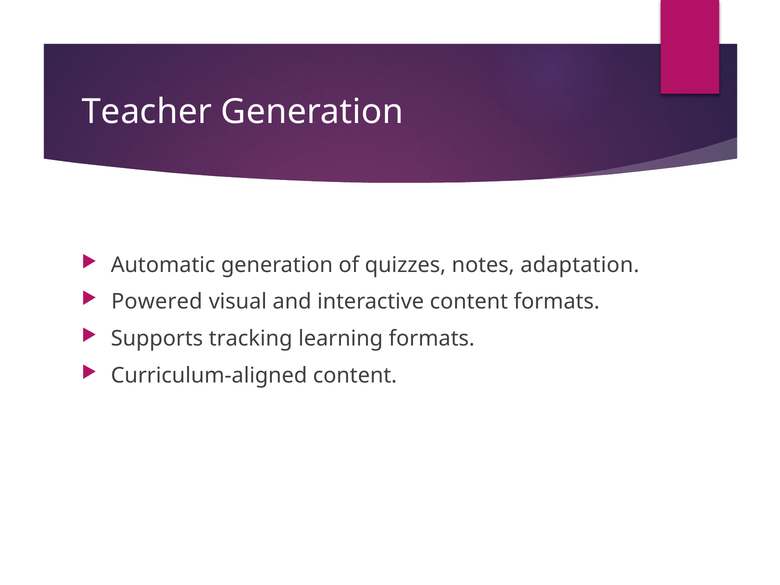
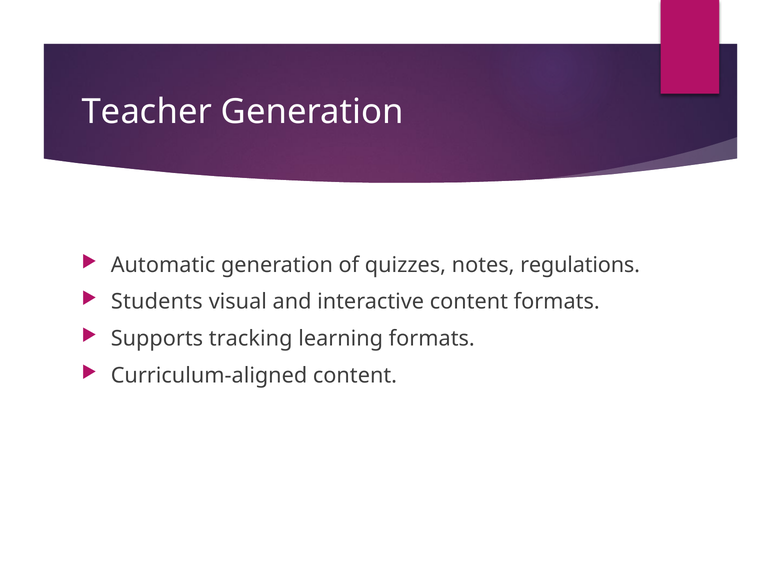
adaptation: adaptation -> regulations
Powered: Powered -> Students
